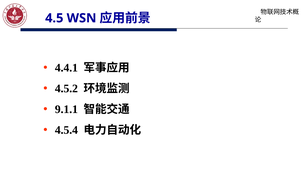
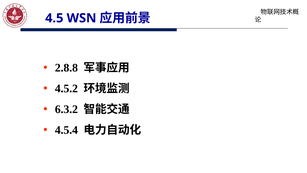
4.4.1: 4.4.1 -> 2.8.8
9.1.1: 9.1.1 -> 6.3.2
